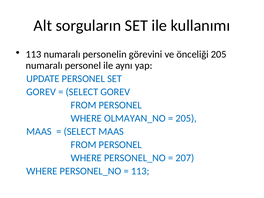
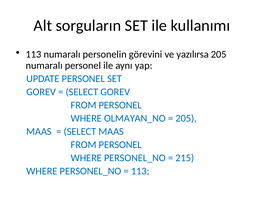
önceliği: önceliği -> yazılırsa
207: 207 -> 215
